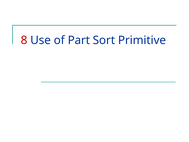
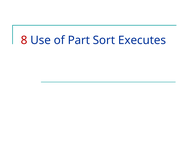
Primitive: Primitive -> Executes
